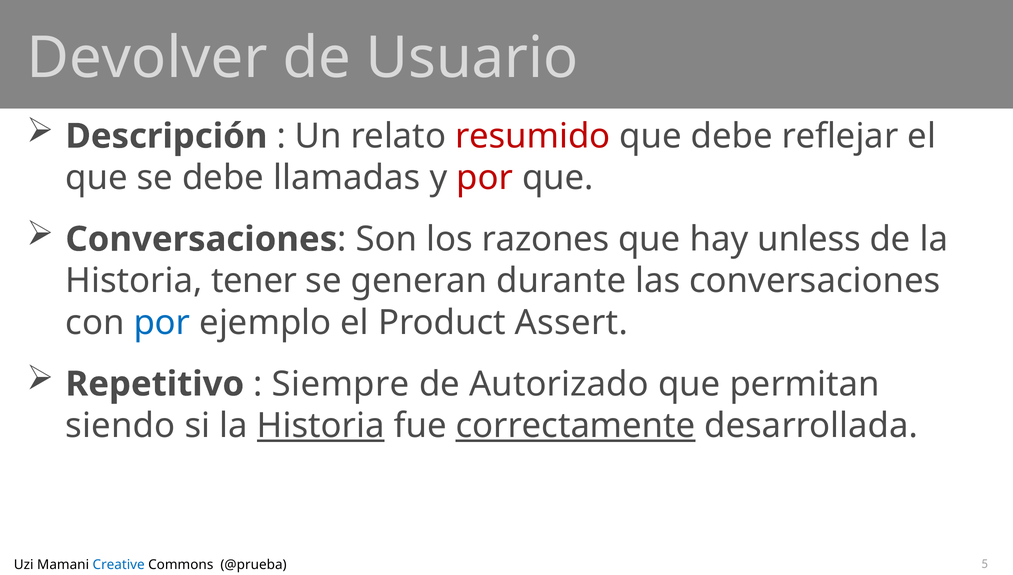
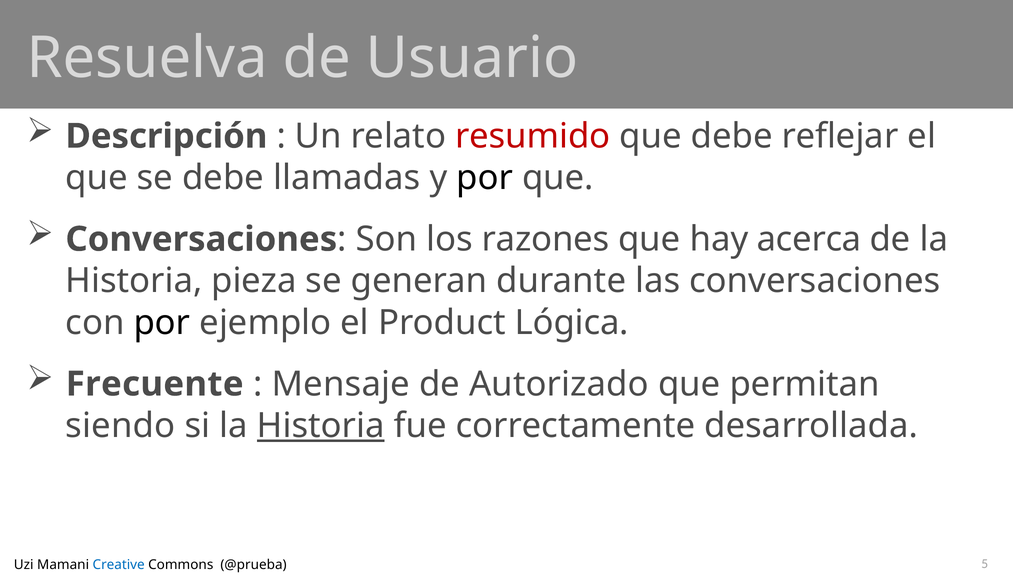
Devolver: Devolver -> Resuelva
por at (485, 178) colour: red -> black
unless: unless -> acerca
tener: tener -> pieza
por at (162, 323) colour: blue -> black
Assert: Assert -> Lógica
Repetitivo: Repetitivo -> Frecuente
Siempre: Siempre -> Mensaje
correctamente underline: present -> none
